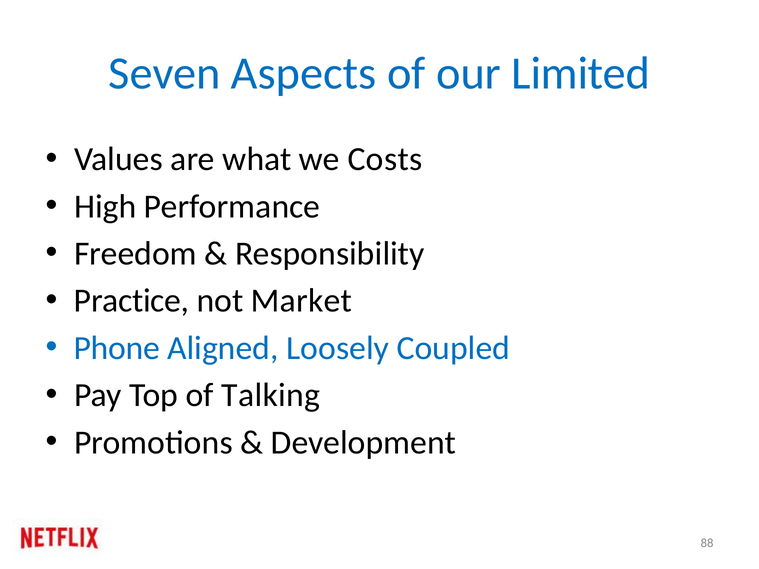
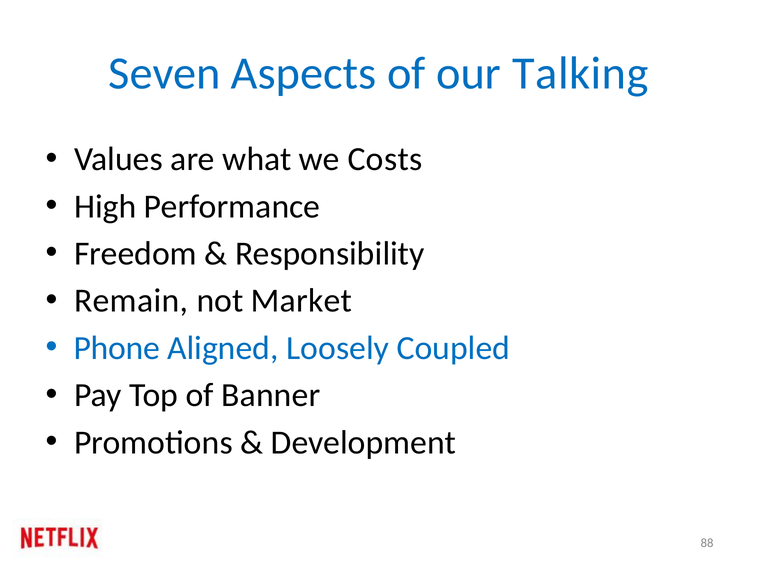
Limited: Limited -> Talking
Practice: Practice -> Remain
Talking: Talking -> Banner
